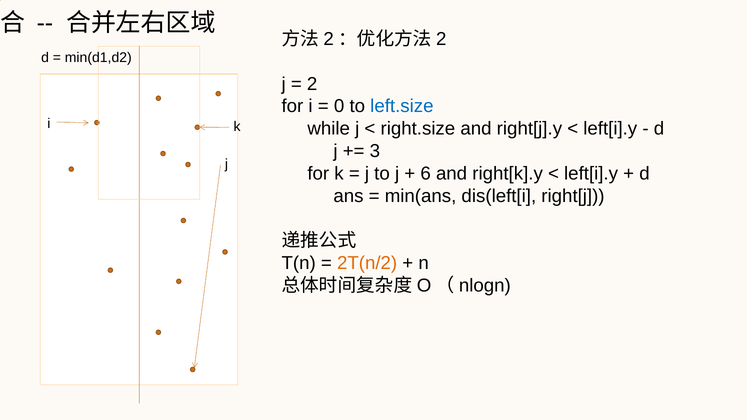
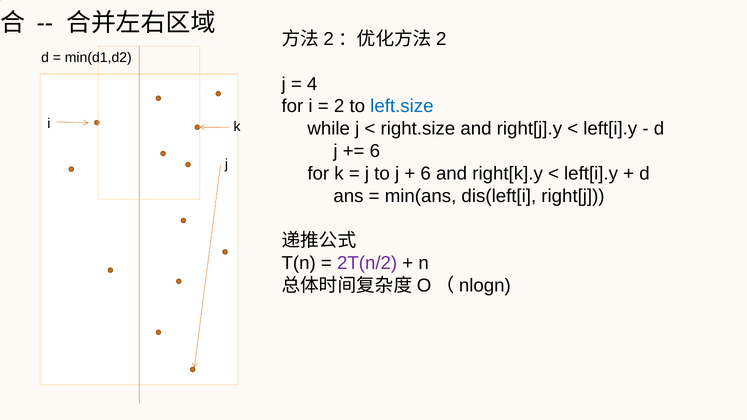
2: 2 -> 4
0: 0 -> 2
3 at (375, 151): 3 -> 6
2T(n/2 colour: orange -> purple
